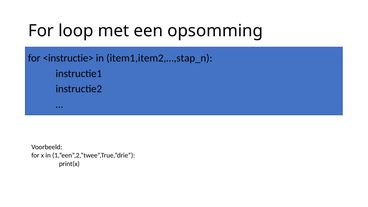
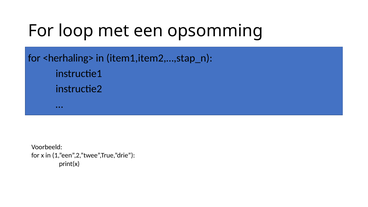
<instructie>: <instructie> -> <herhaling>
